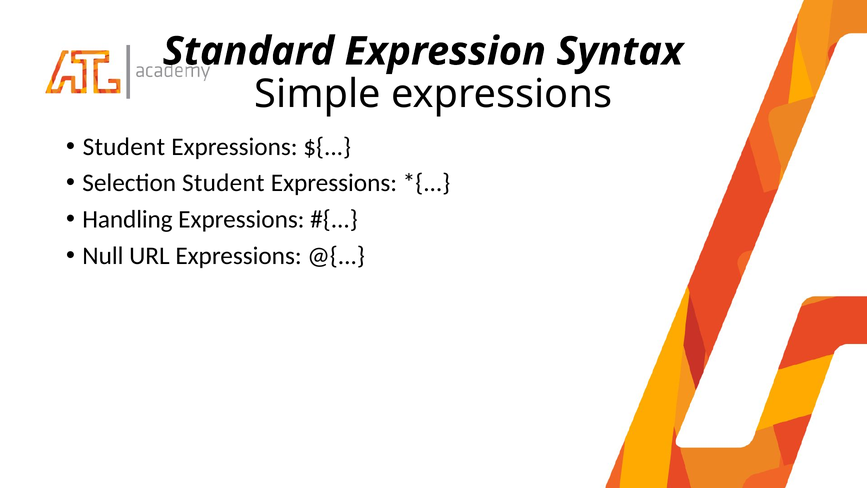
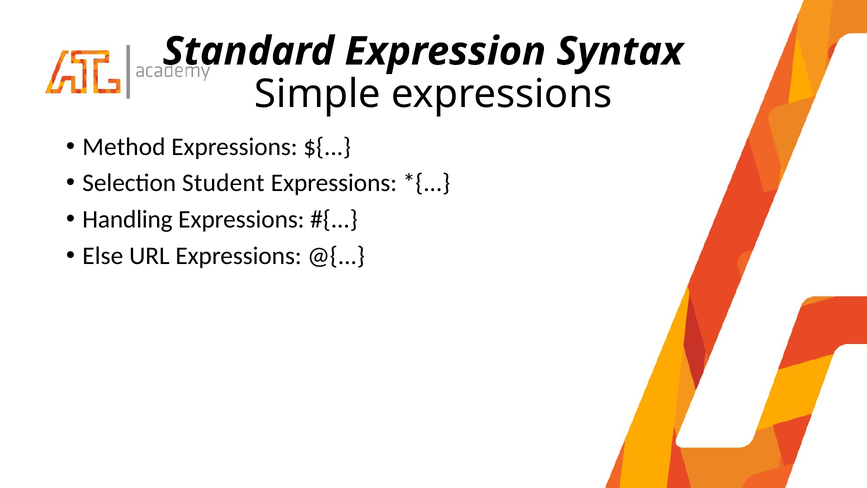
Student at (124, 147): Student -> Method
Null: Null -> Else
